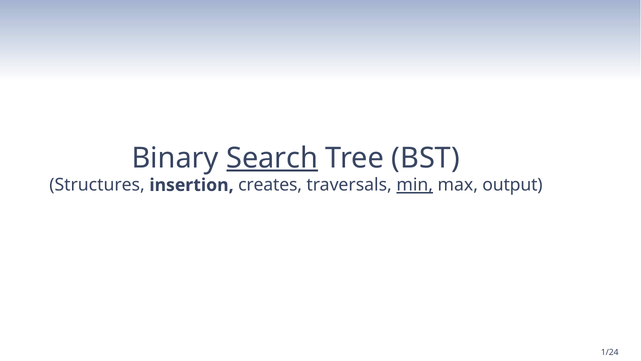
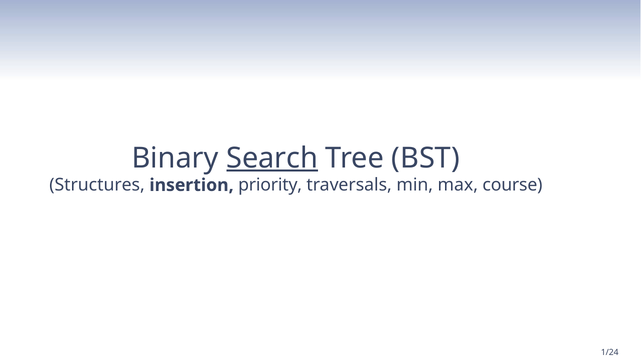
creates: creates -> priority
min underline: present -> none
output: output -> course
